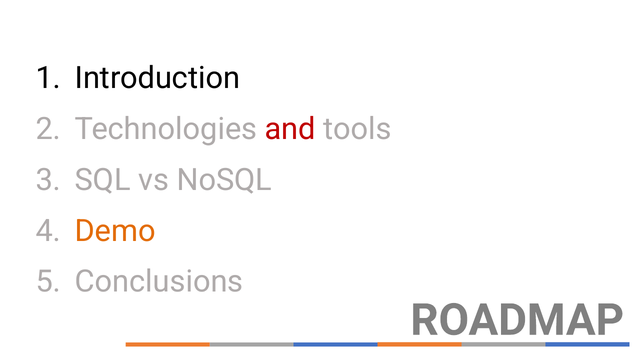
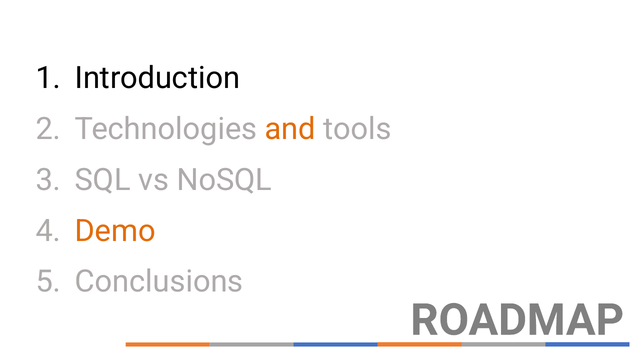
and colour: red -> orange
